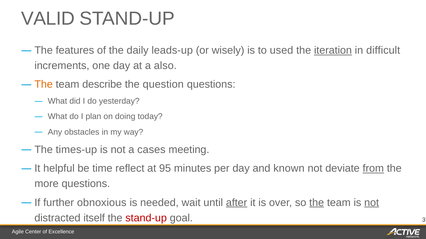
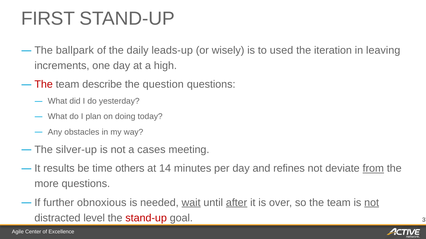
VALID: VALID -> FIRST
features: features -> ballpark
iteration underline: present -> none
difficult: difficult -> leaving
also: also -> high
The at (44, 85) colour: orange -> red
times-up: times-up -> silver-up
helpful: helpful -> results
reflect: reflect -> others
95: 95 -> 14
known: known -> refines
wait underline: none -> present
the at (317, 203) underline: present -> none
itself: itself -> level
